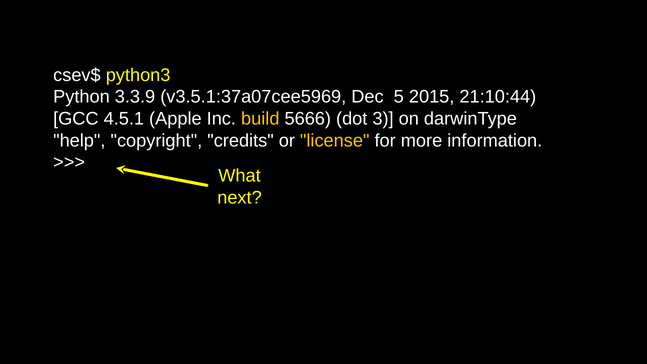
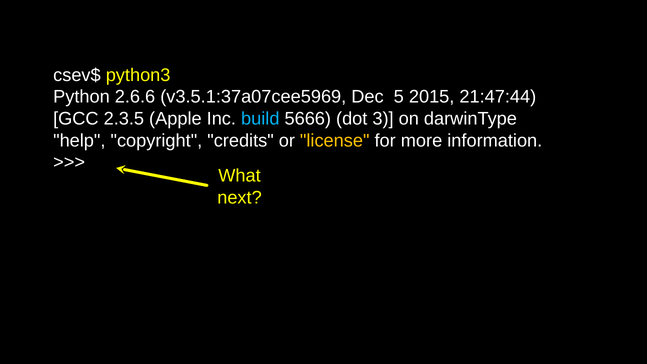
3.3.9: 3.3.9 -> 2.6.6
21:10:44: 21:10:44 -> 21:47:44
4.5.1: 4.5.1 -> 2.3.5
build colour: yellow -> light blue
